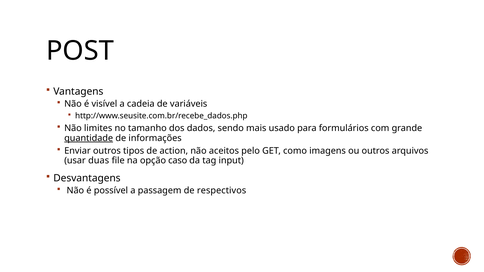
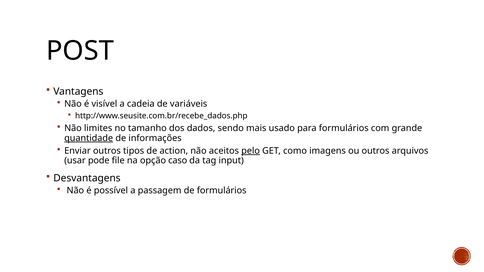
pelo underline: none -> present
duas: duas -> pode
de respectivos: respectivos -> formulários
